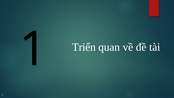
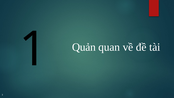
Triển: Triển -> Quản
